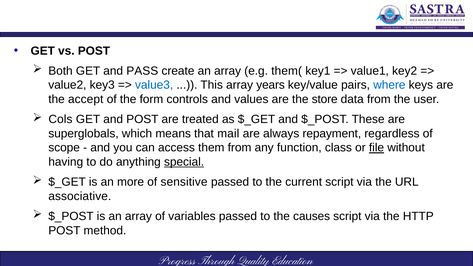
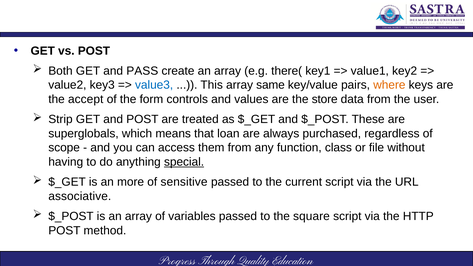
them(: them( -> there(
years: years -> same
where colour: blue -> orange
Cols: Cols -> Strip
mail: mail -> loan
repayment: repayment -> purchased
file underline: present -> none
causes: causes -> square
